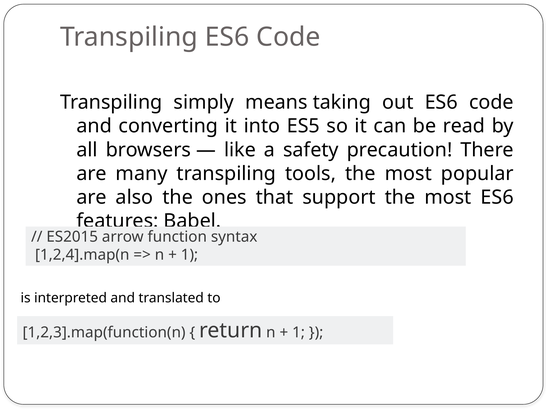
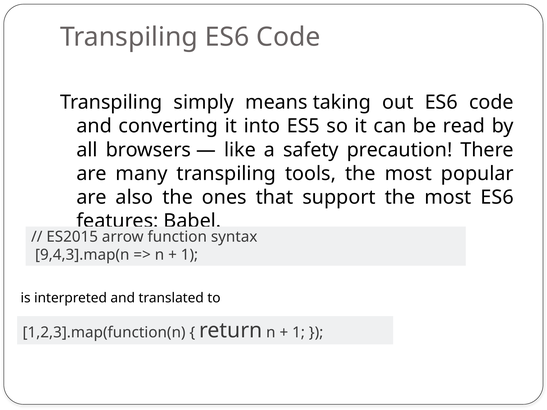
1,2,4].map(n: 1,2,4].map(n -> 9,4,3].map(n
